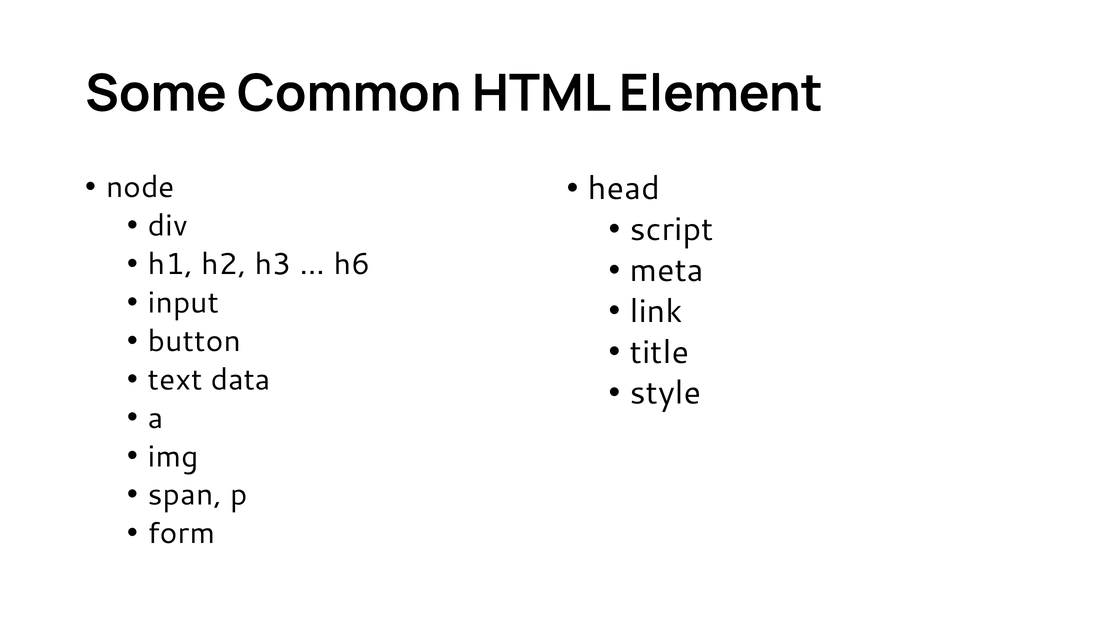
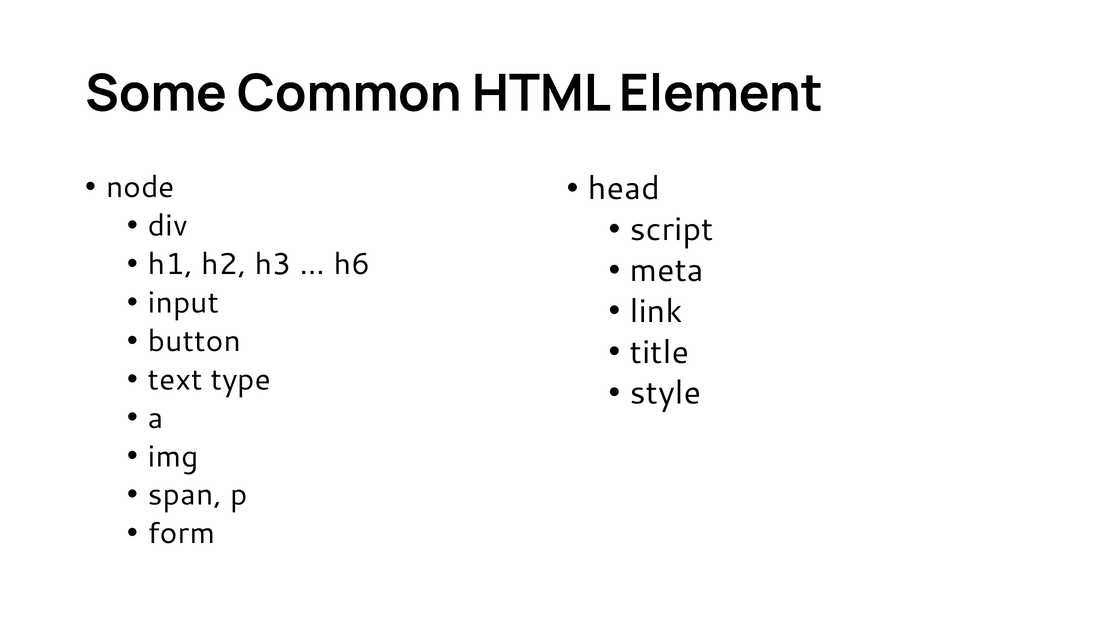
data: data -> type
